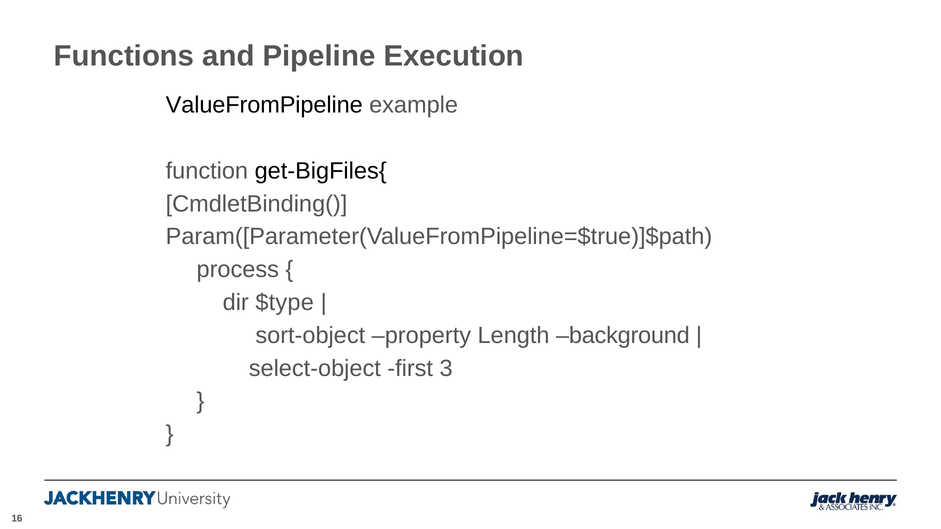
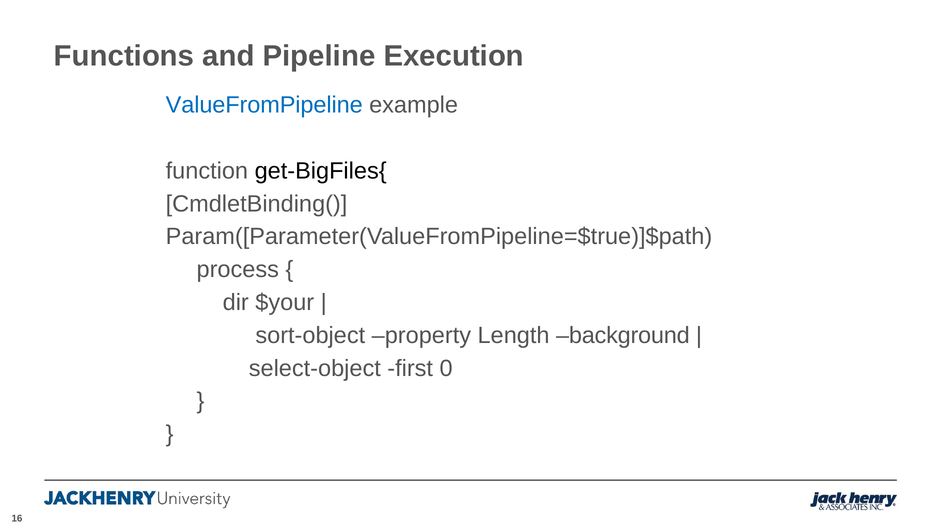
ValueFromPipeline colour: black -> blue
$type: $type -> $your
3: 3 -> 0
